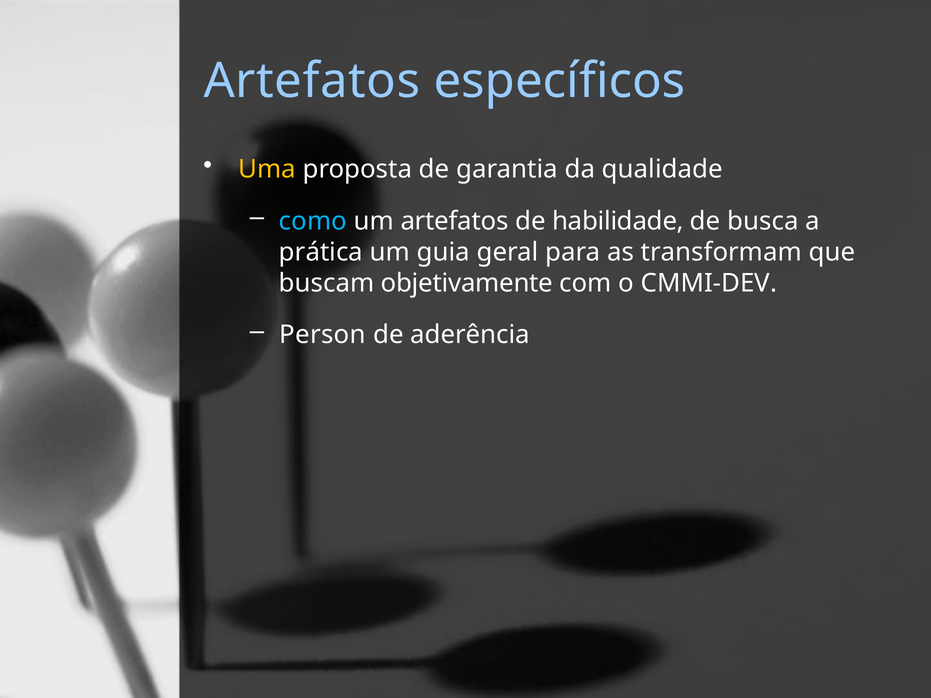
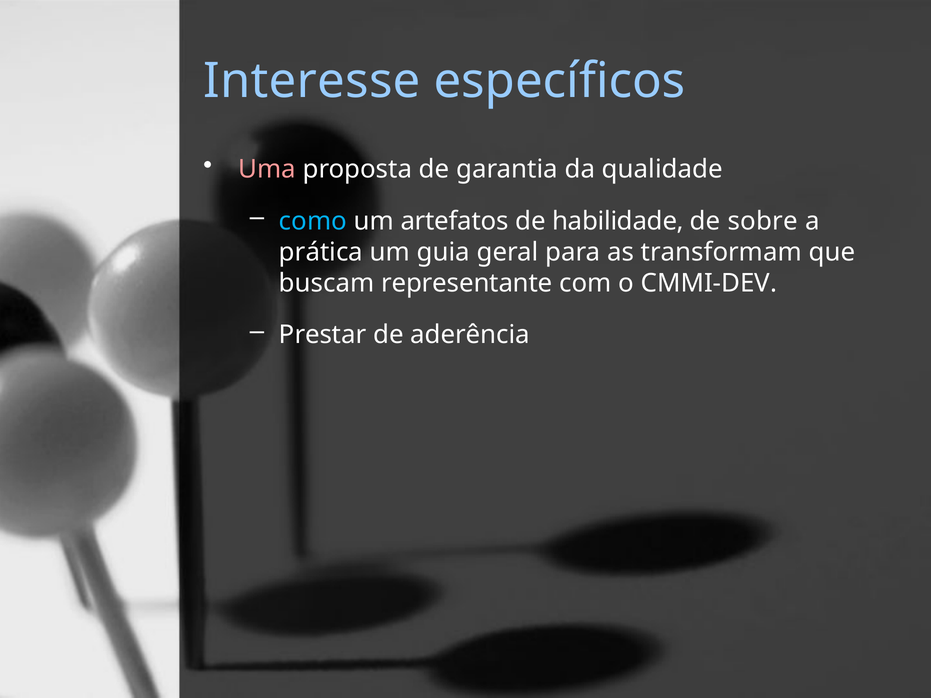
Artefatos at (312, 81): Artefatos -> Interesse
Uma colour: yellow -> pink
busca: busca -> sobre
objetivamente: objetivamente -> representante
Person: Person -> Prestar
